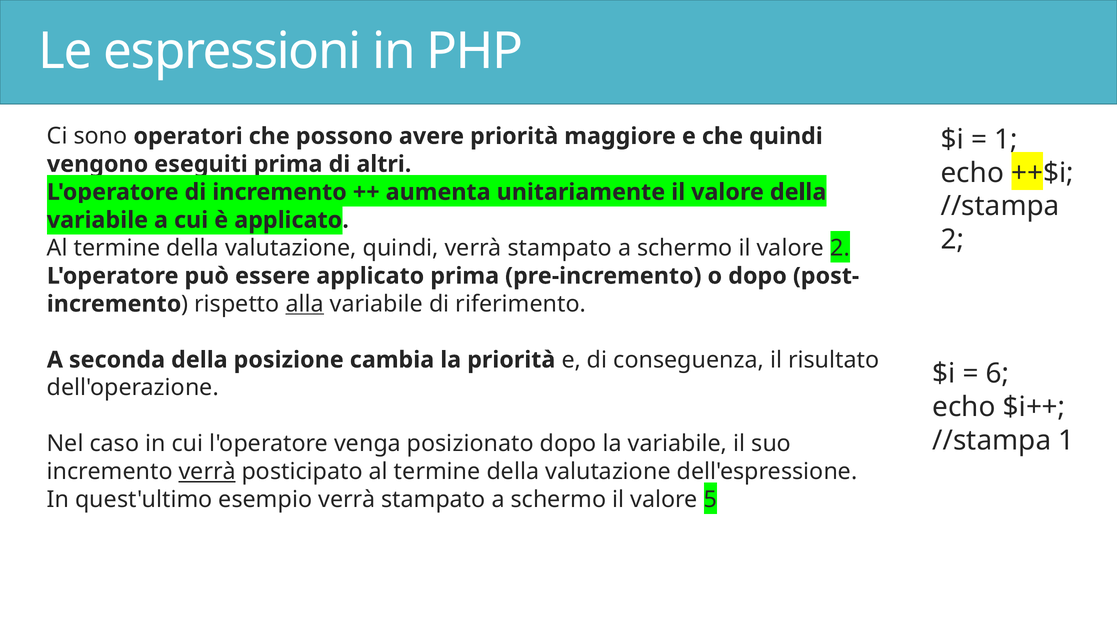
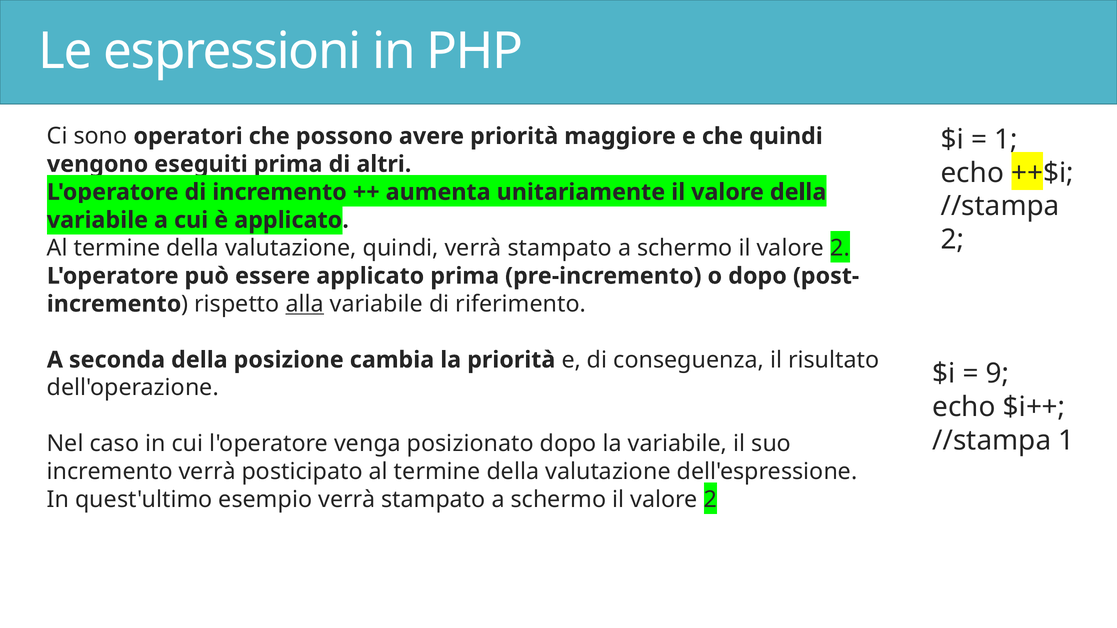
6: 6 -> 9
verrà at (207, 472) underline: present -> none
5 at (711, 500): 5 -> 2
